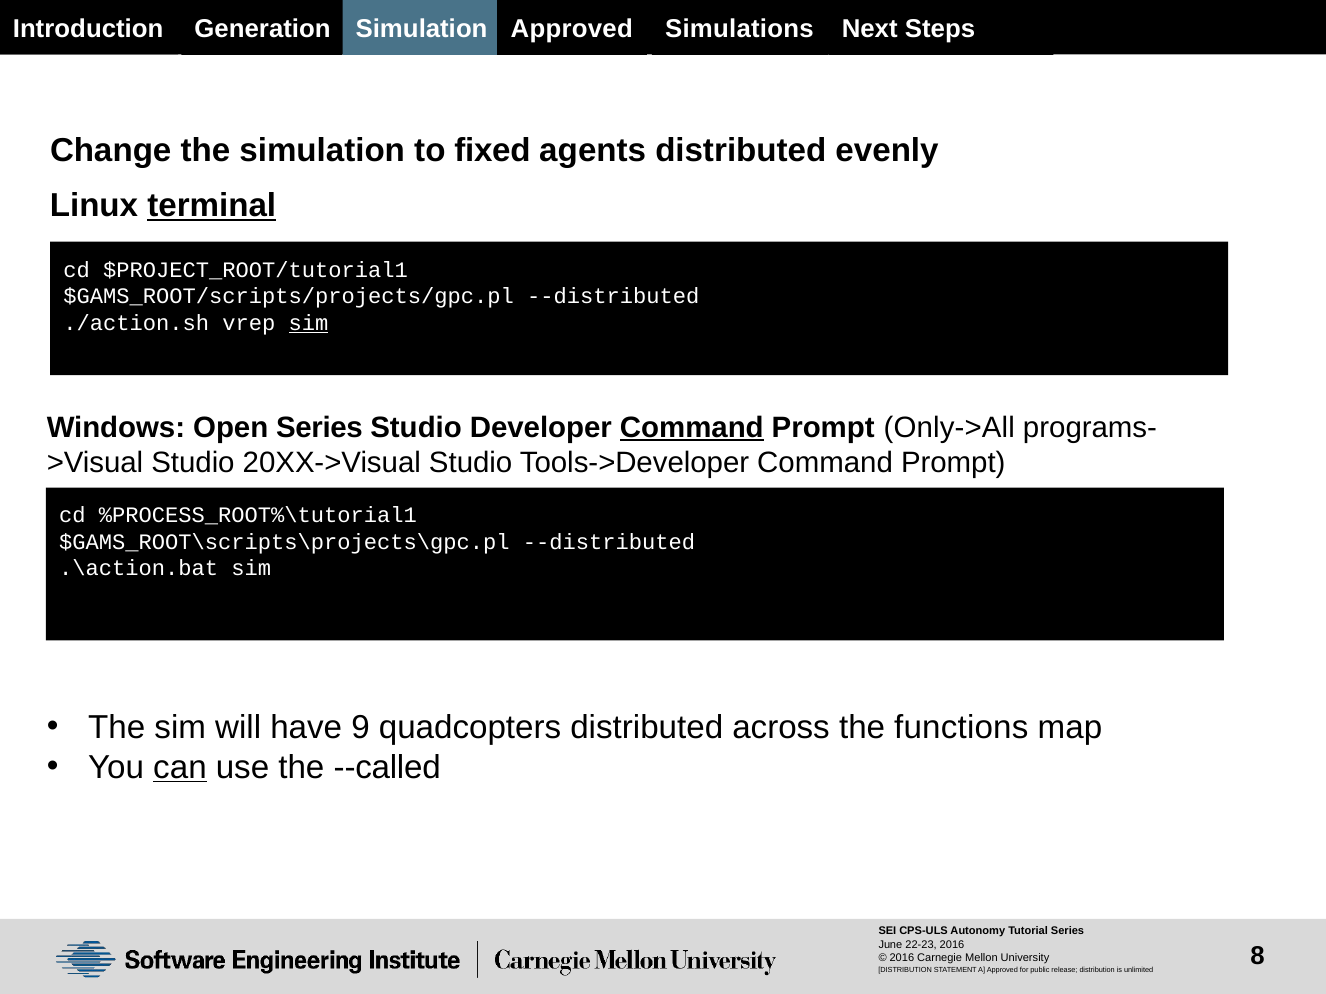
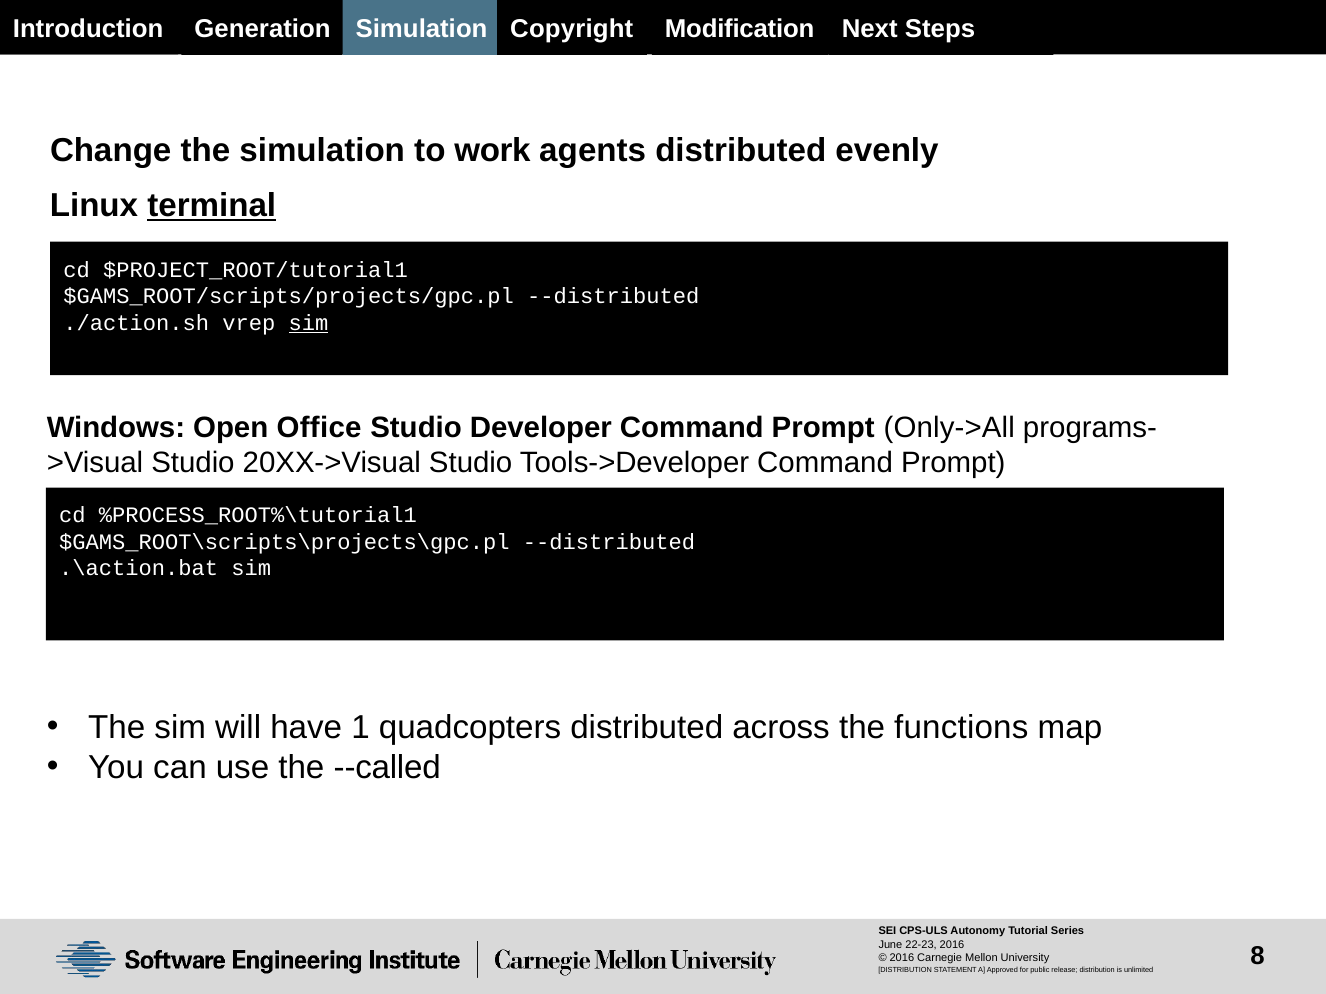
Simulations: Simulations -> Modification
Simulation Approved: Approved -> Copyright
fixed: fixed -> work
Open Series: Series -> Office
Command at (692, 428) underline: present -> none
9: 9 -> 1
can underline: present -> none
